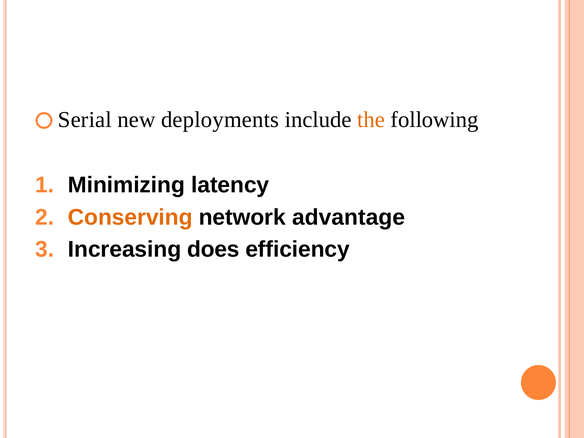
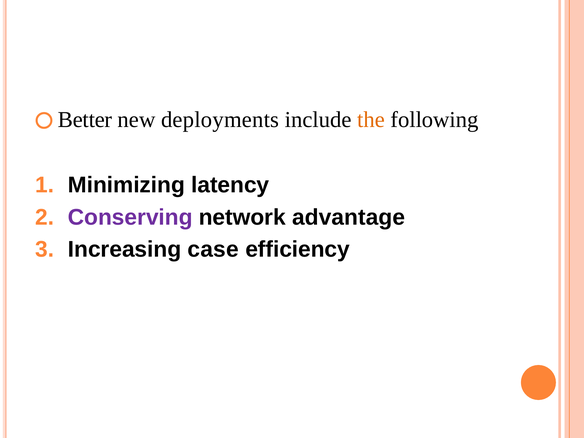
Serial: Serial -> Better
Conserving colour: orange -> purple
does: does -> case
